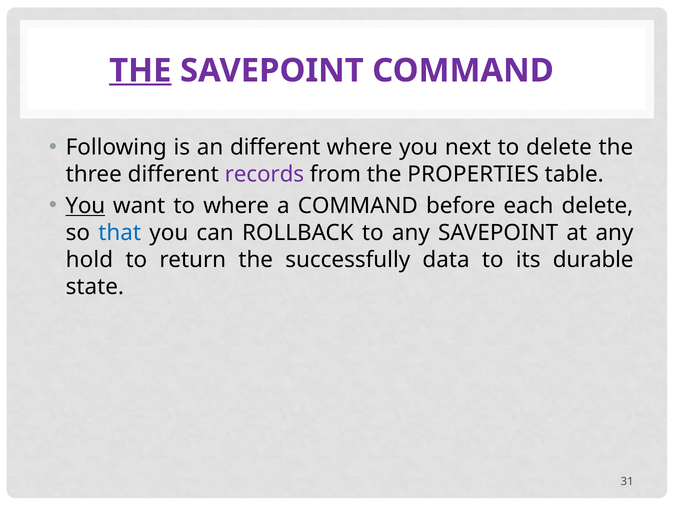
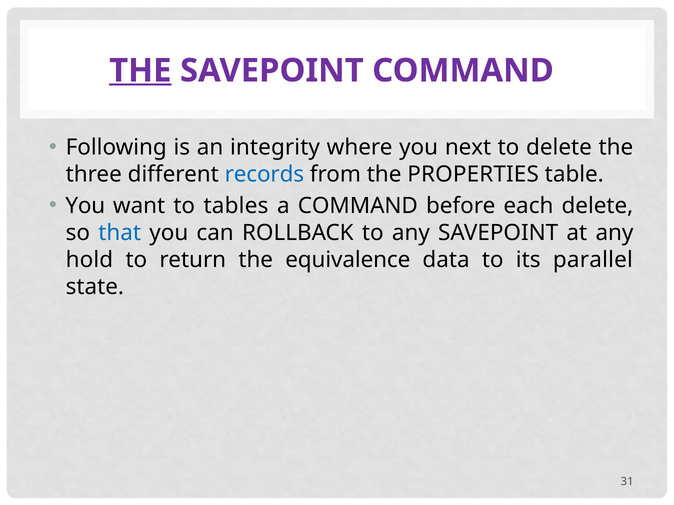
an different: different -> integrity
records colour: purple -> blue
You at (85, 206) underline: present -> none
to where: where -> tables
successfully: successfully -> equivalence
durable: durable -> parallel
